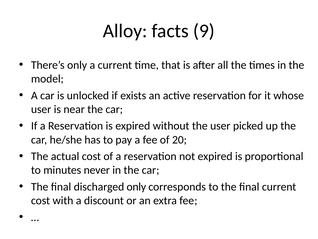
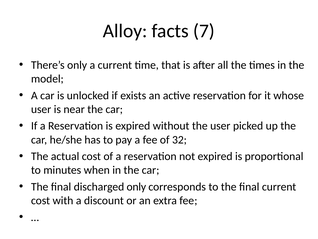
9: 9 -> 7
20: 20 -> 32
never: never -> when
